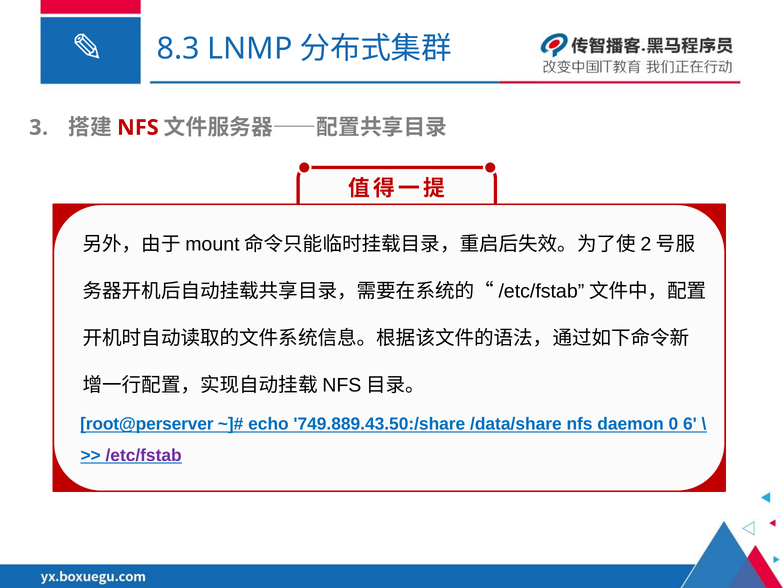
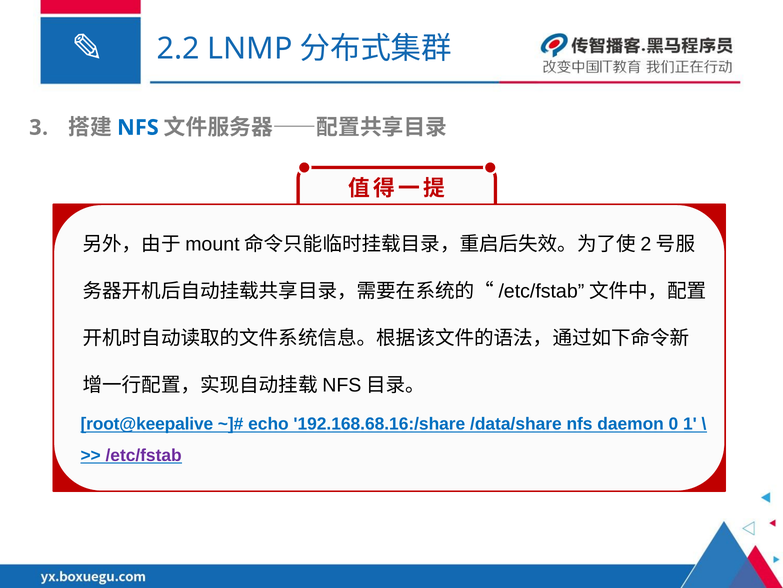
8.3: 8.3 -> 2.2
NFS at (138, 127) colour: red -> blue
root@perserver: root@perserver -> root@keepalive
749.889.43.50:/share: 749.889.43.50:/share -> 192.168.68.16:/share
6: 6 -> 1
